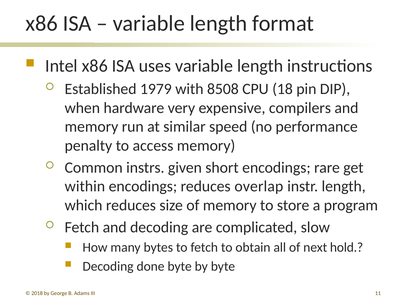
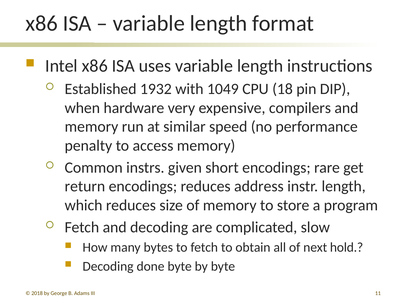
1979: 1979 -> 1932
8508: 8508 -> 1049
within: within -> return
overlap: overlap -> address
